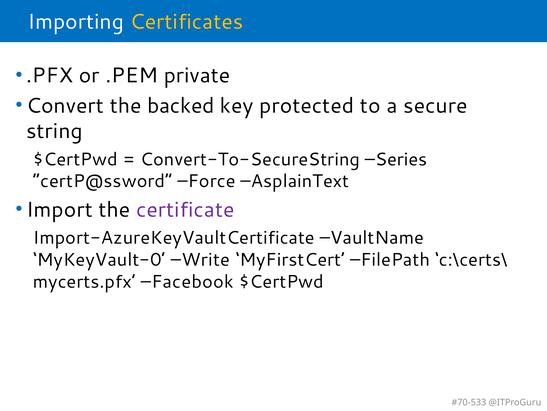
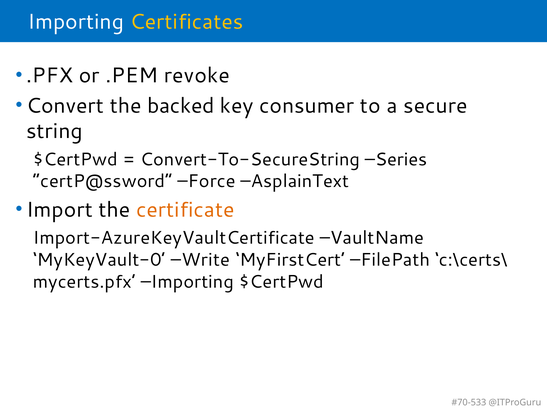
private: private -> revoke
protected: protected -> consumer
certificate colour: purple -> orange
Facebook at (187, 281): Facebook -> Importing
